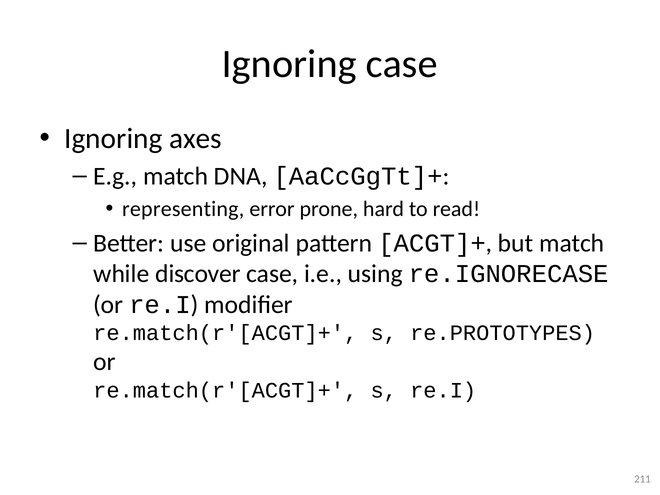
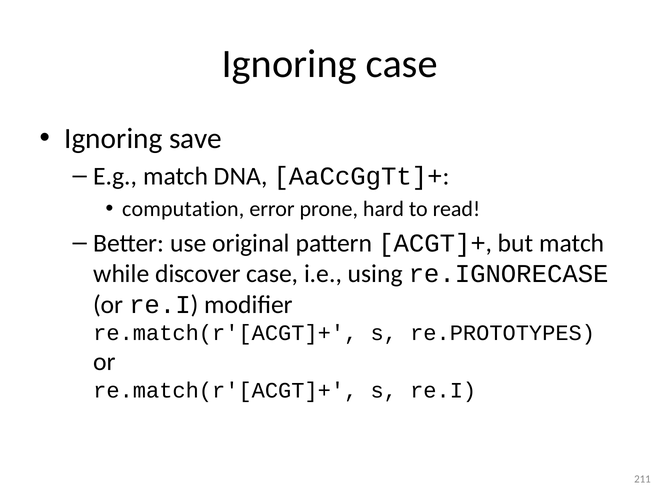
axes: axes -> save
representing: representing -> computation
